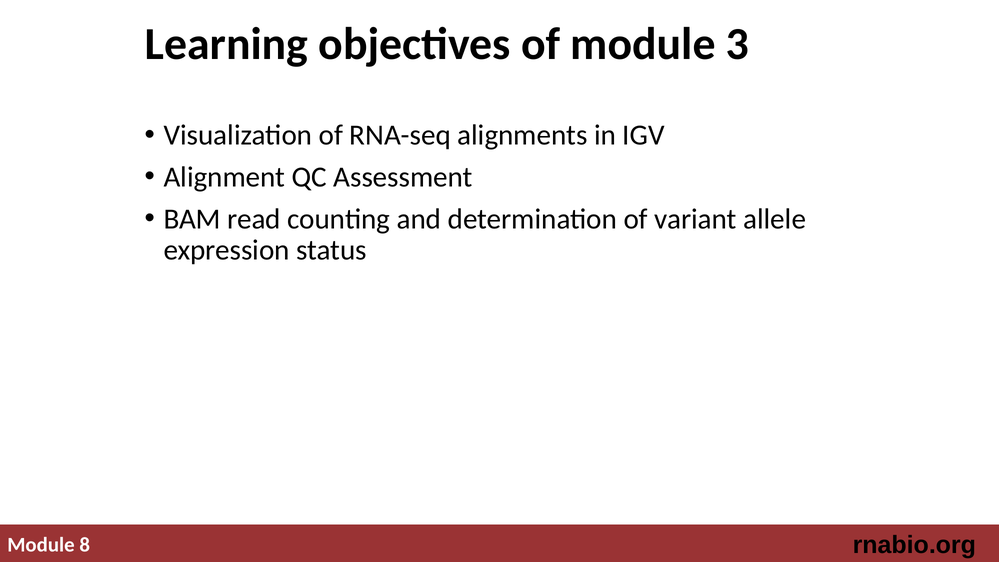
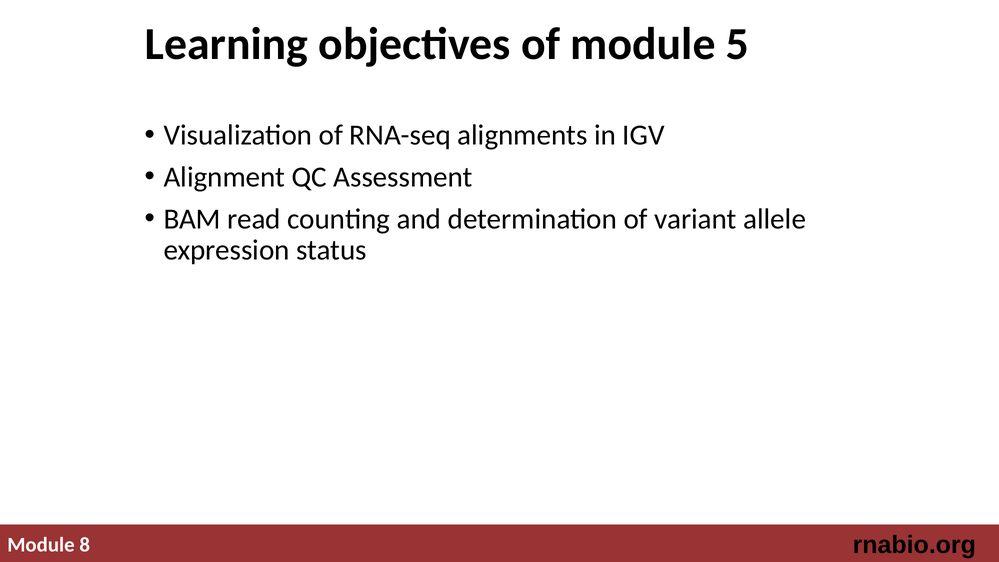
3: 3 -> 5
